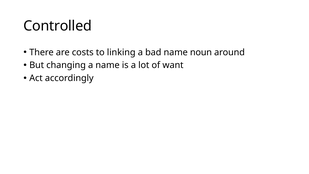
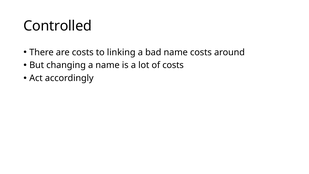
name noun: noun -> costs
of want: want -> costs
